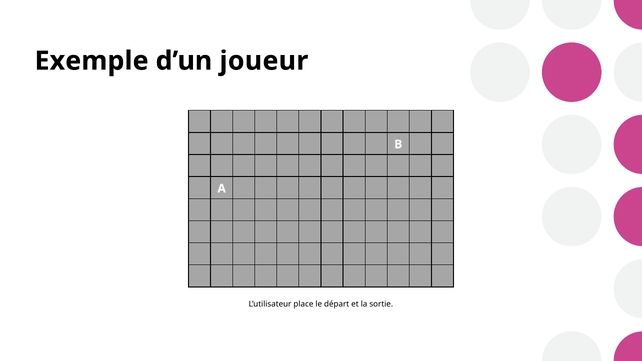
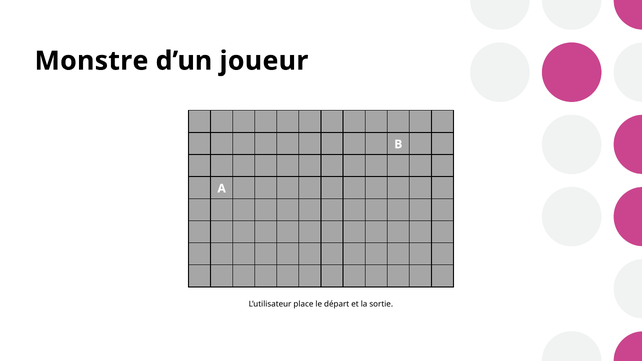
Exemple: Exemple -> Monstre
